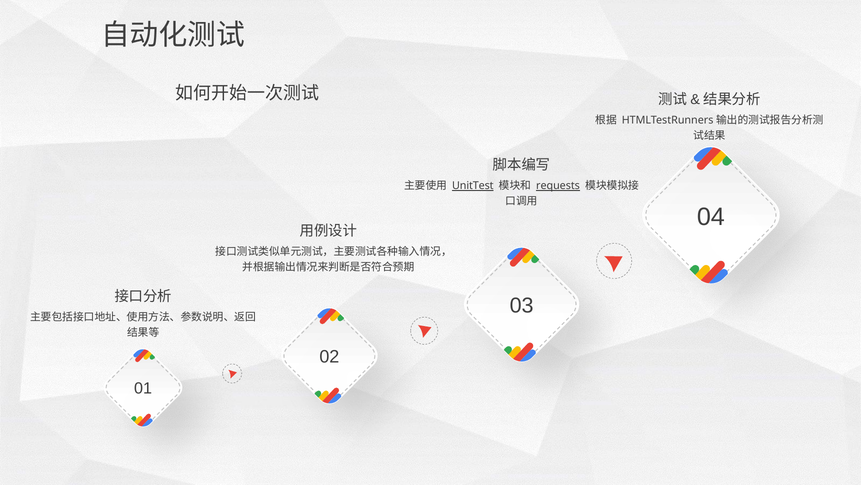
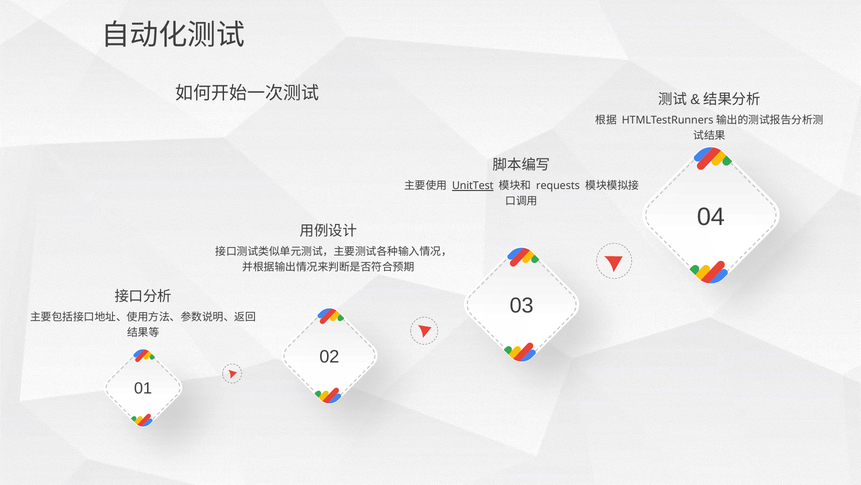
requests underline: present -> none
